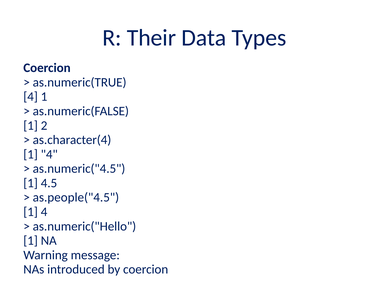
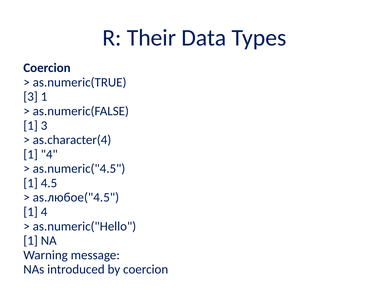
4 at (31, 97): 4 -> 3
1 2: 2 -> 3
as.people("4.5: as.people("4.5 -> as.любое("4.5
